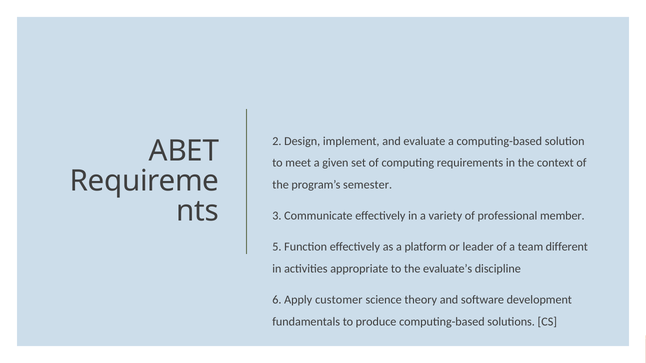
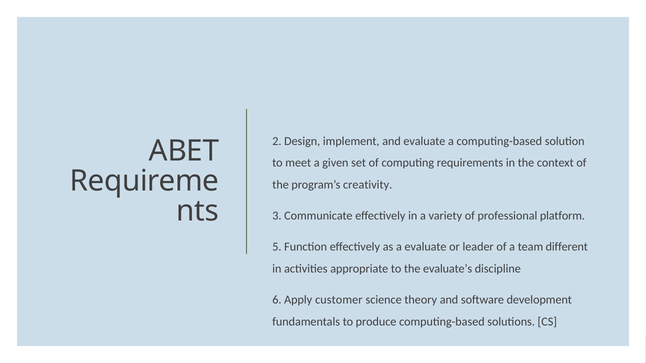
semester: semester -> creativity
member: member -> platform
a platform: platform -> evaluate
